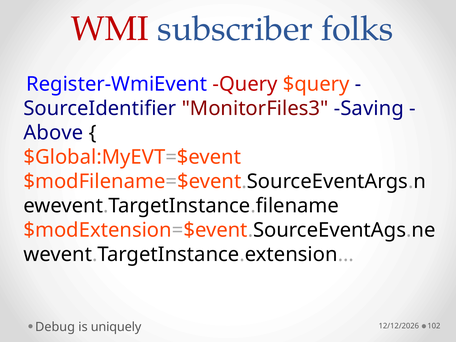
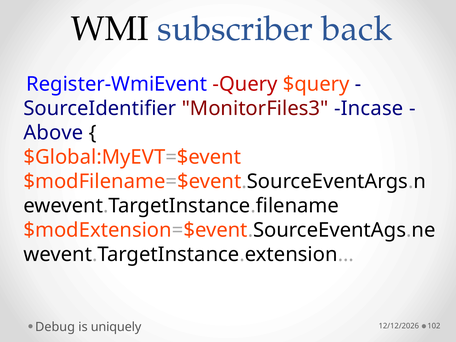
WMI colour: red -> black
folks: folks -> back
Saving: Saving -> Incase
